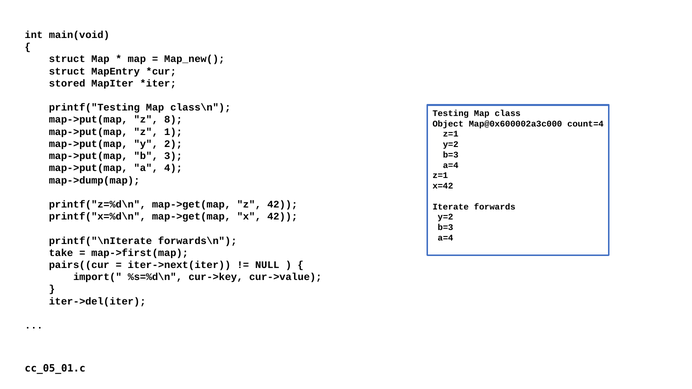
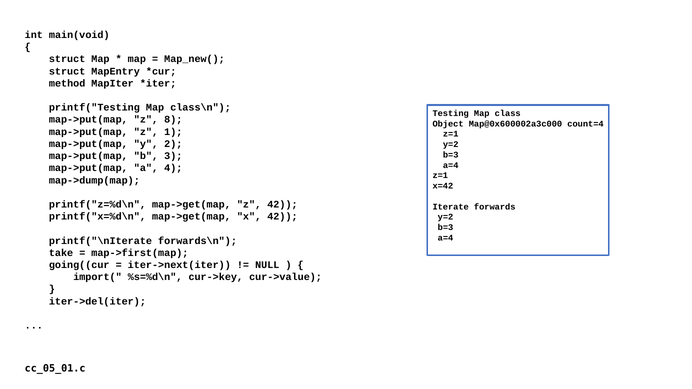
stored: stored -> method
pairs((cur: pairs((cur -> going((cur
